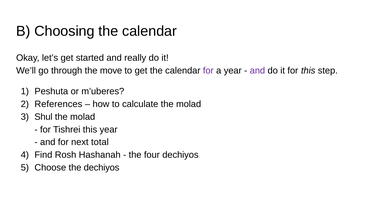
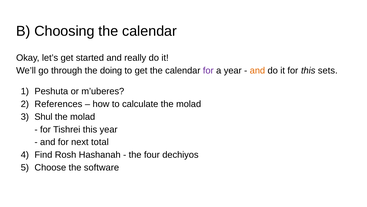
move: move -> doing
and at (257, 70) colour: purple -> orange
step: step -> sets
the dechiyos: dechiyos -> software
